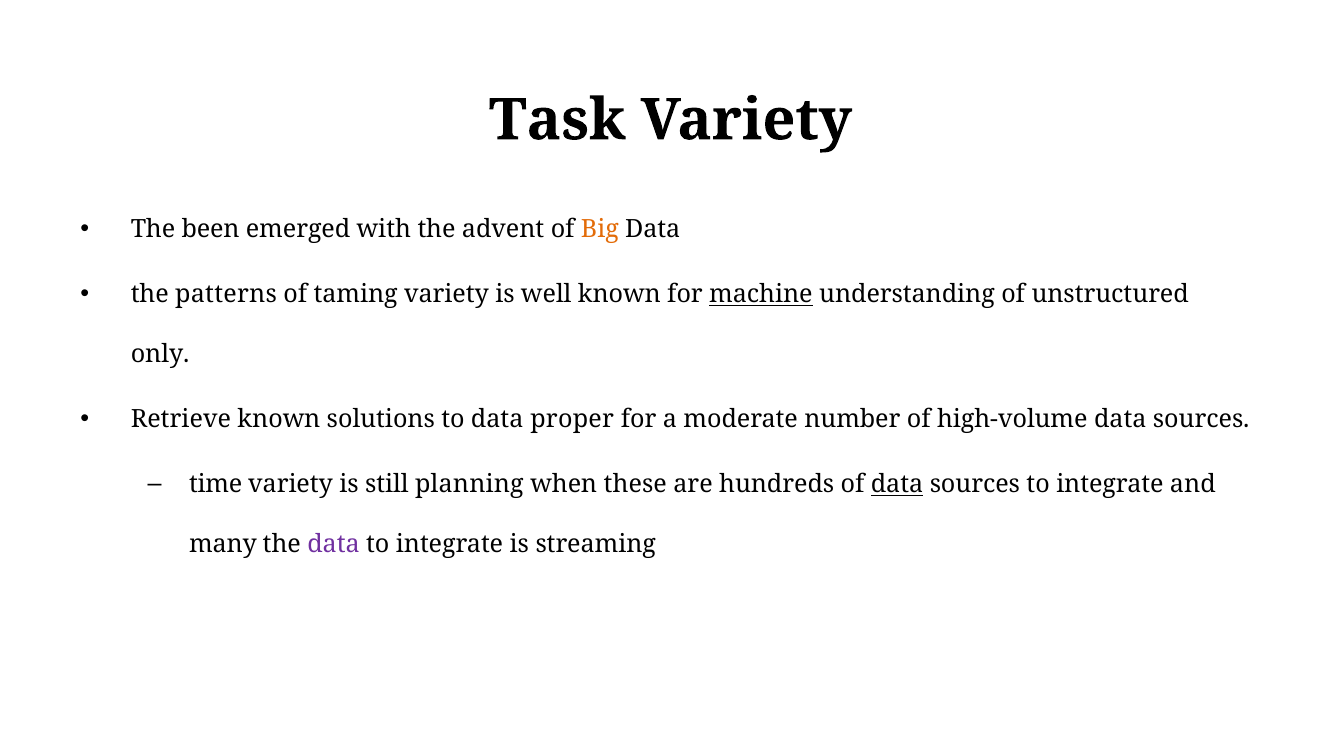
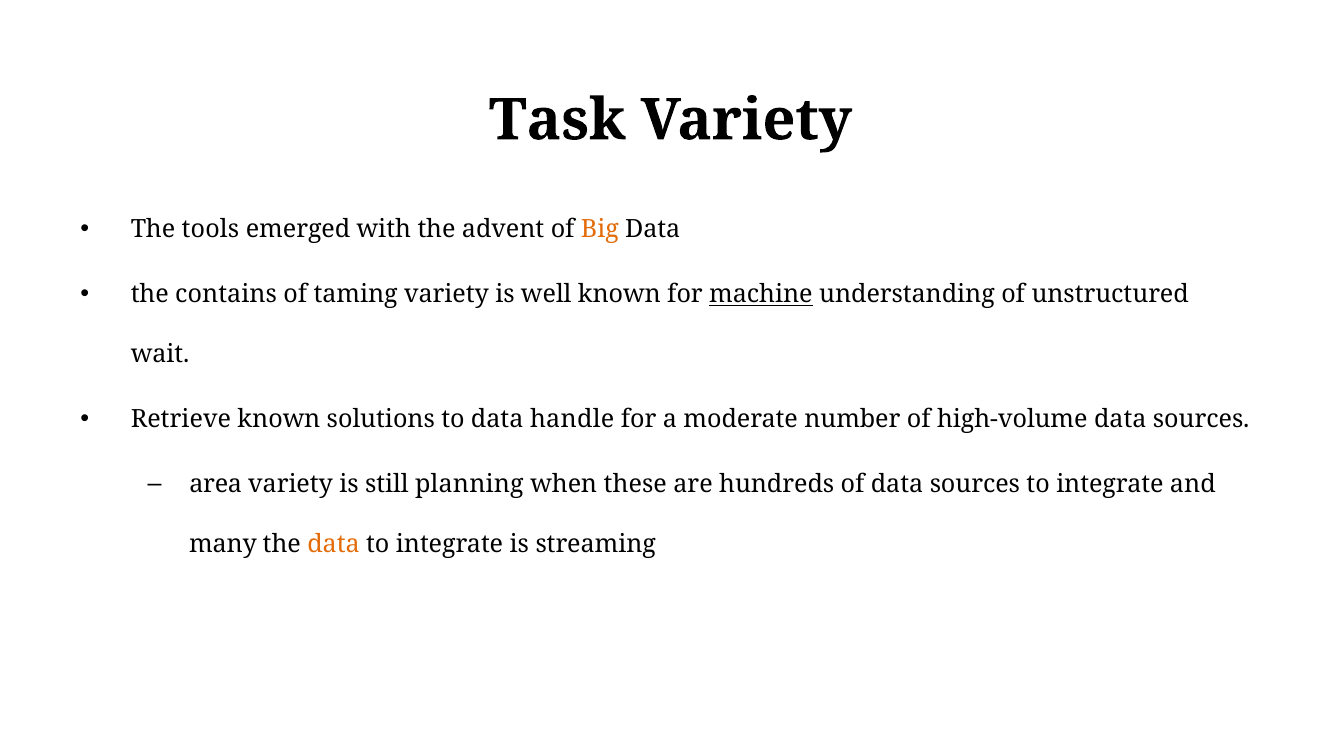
been: been -> tools
patterns: patterns -> contains
only: only -> wait
proper: proper -> handle
time: time -> area
data at (897, 485) underline: present -> none
data at (333, 545) colour: purple -> orange
